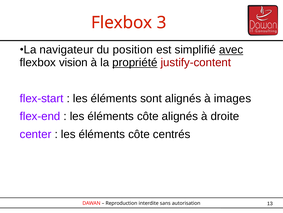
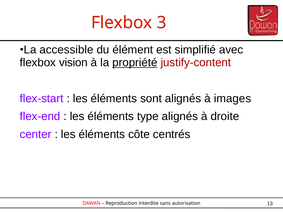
navigateur: navigateur -> accessible
position: position -> élément
avec underline: present -> none
côte at (148, 116): côte -> type
